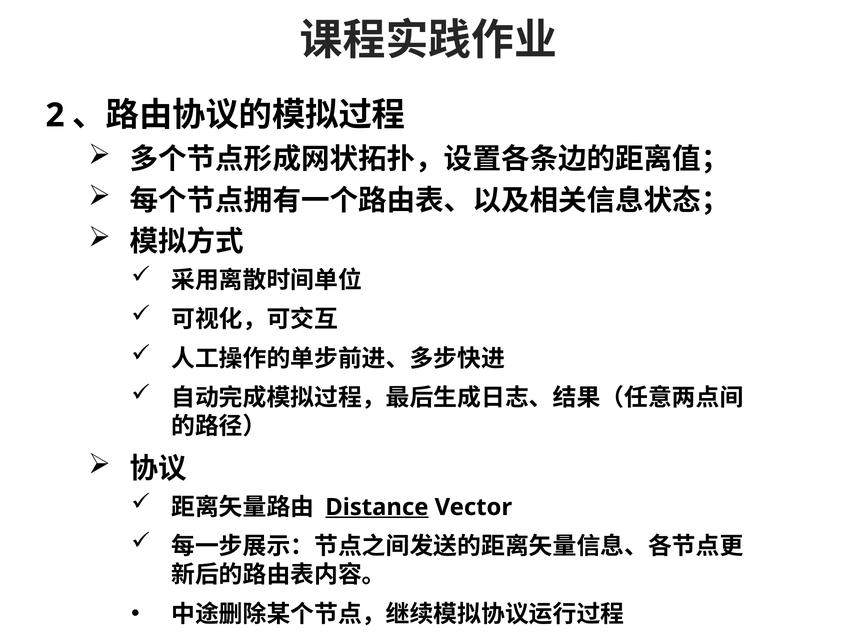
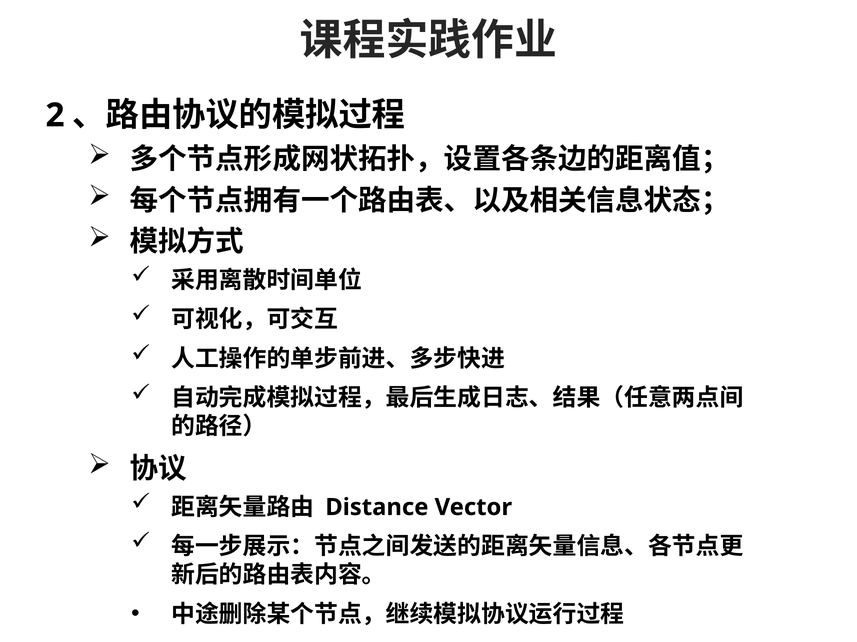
Distance underline: present -> none
